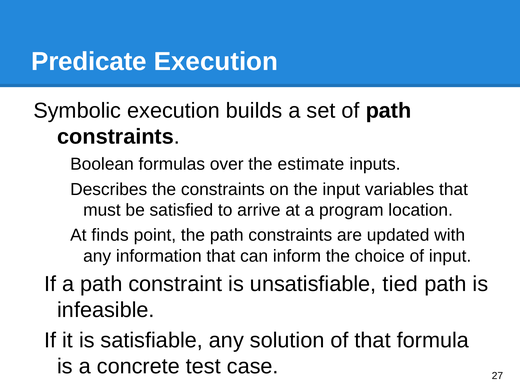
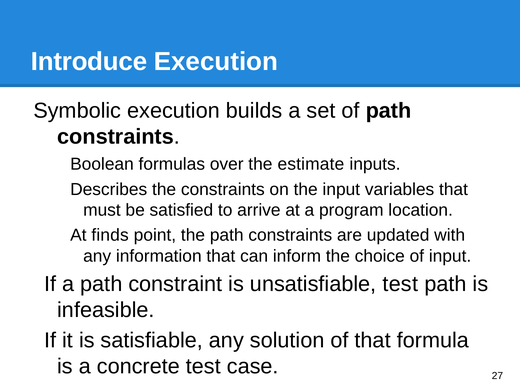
Predicate: Predicate -> Introduce
unsatisfiable tied: tied -> test
